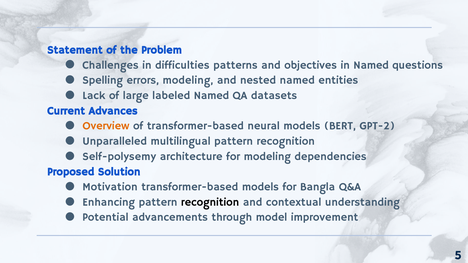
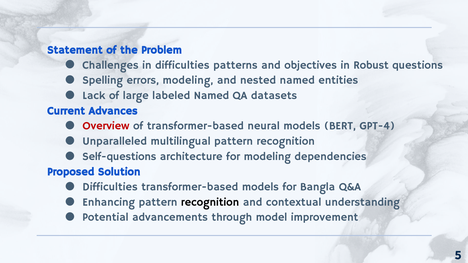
in Named: Named -> Robust
Overview colour: orange -> red
GPT-2: GPT-2 -> GPT-4
Self-polysemy: Self-polysemy -> Self-questions
Motivation at (110, 187): Motivation -> Difficulties
